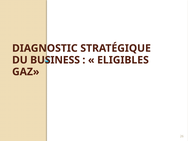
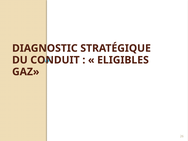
BUSINESS: BUSINESS -> CONDUIT
